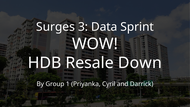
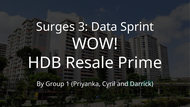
Down: Down -> Prime
